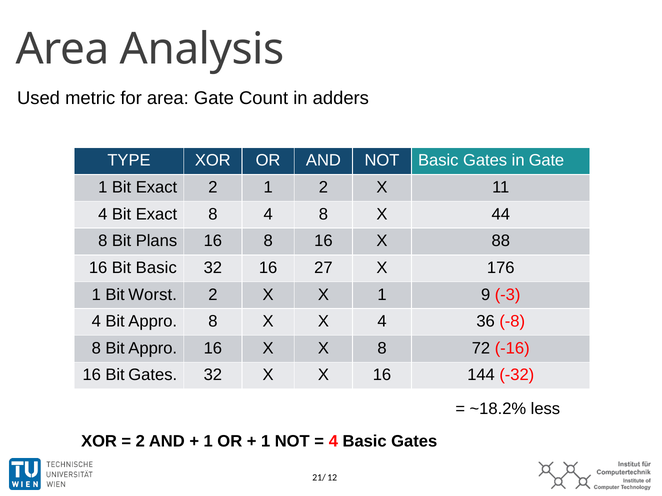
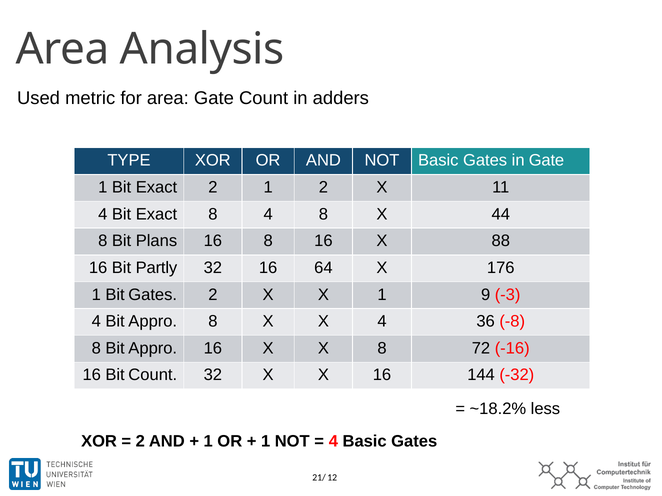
Bit Basic: Basic -> Partly
27: 27 -> 64
Bit Worst: Worst -> Gates
Bit Gates: Gates -> Count
